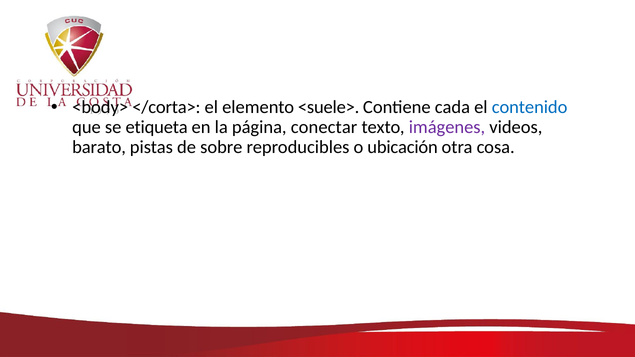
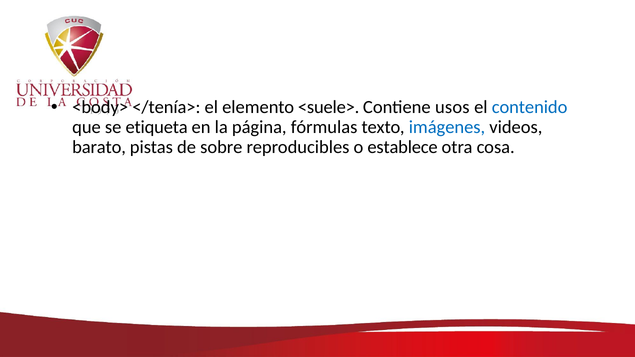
</corta>: </corta> -> </tenía>
cada: cada -> usos
conectar: conectar -> fórmulas
imágenes colour: purple -> blue
ubicación: ubicación -> establece
